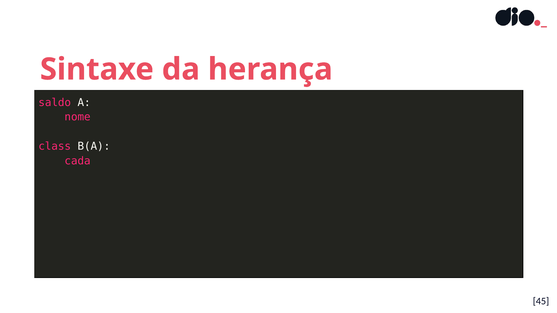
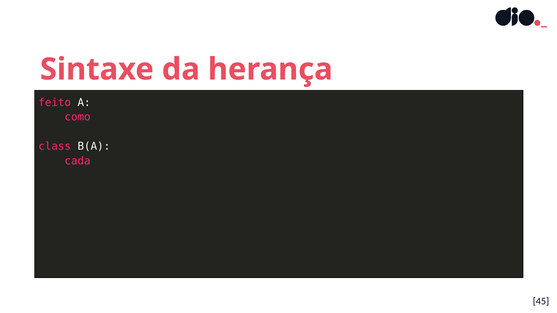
saldo: saldo -> feito
nome: nome -> como
